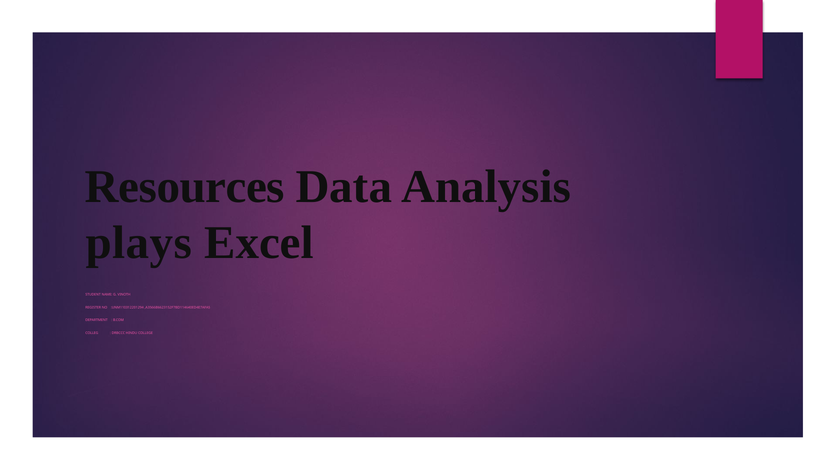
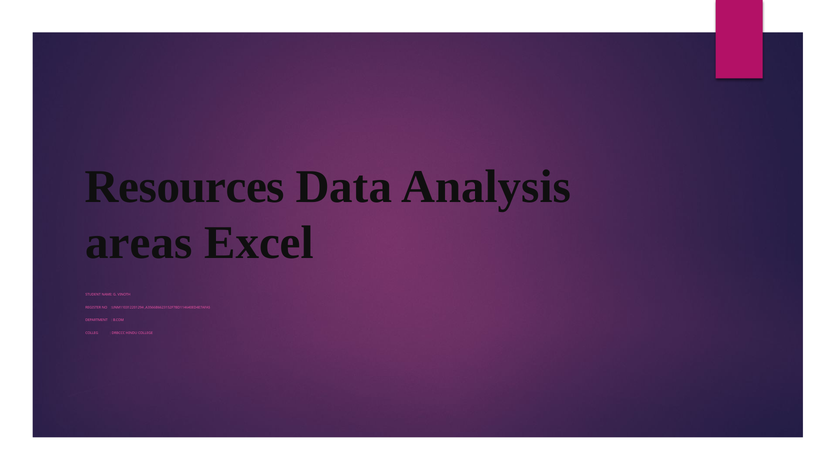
plays: plays -> areas
